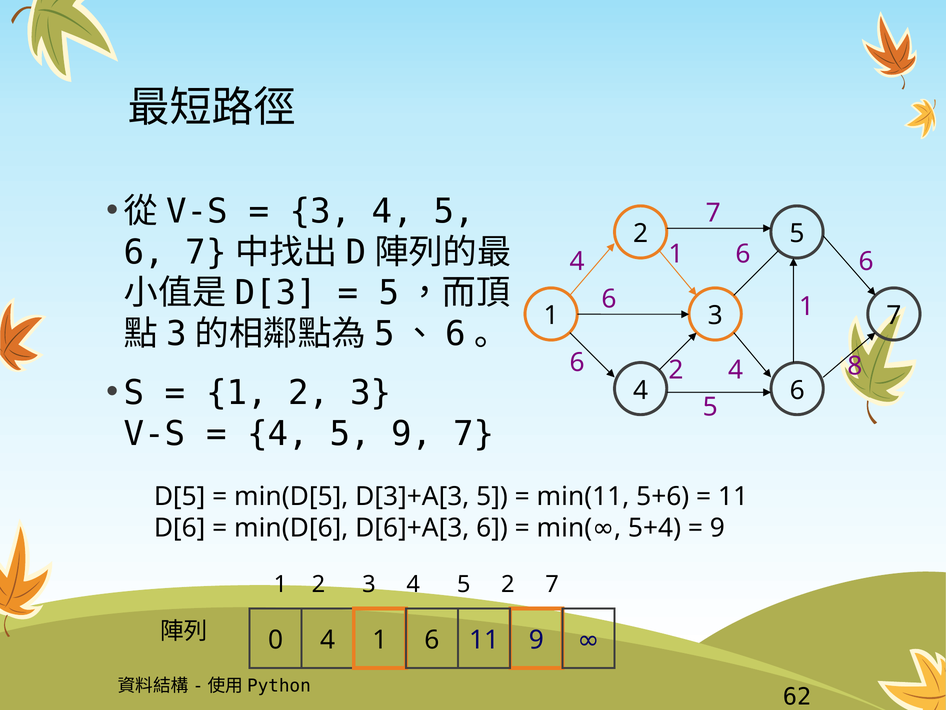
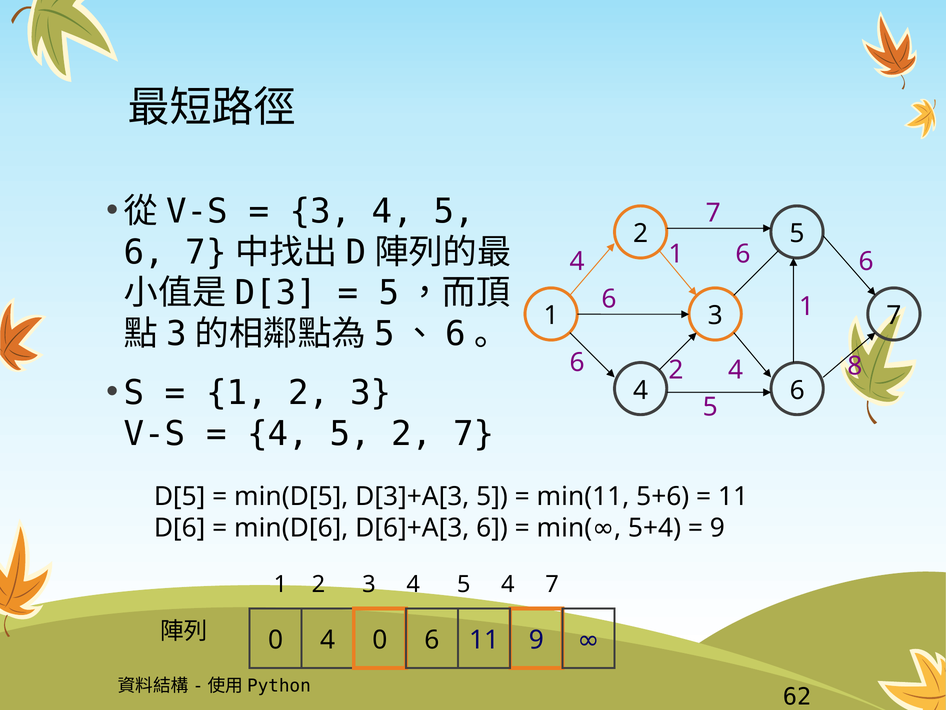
5 9: 9 -> 2
5 2: 2 -> 4
4 1: 1 -> 0
